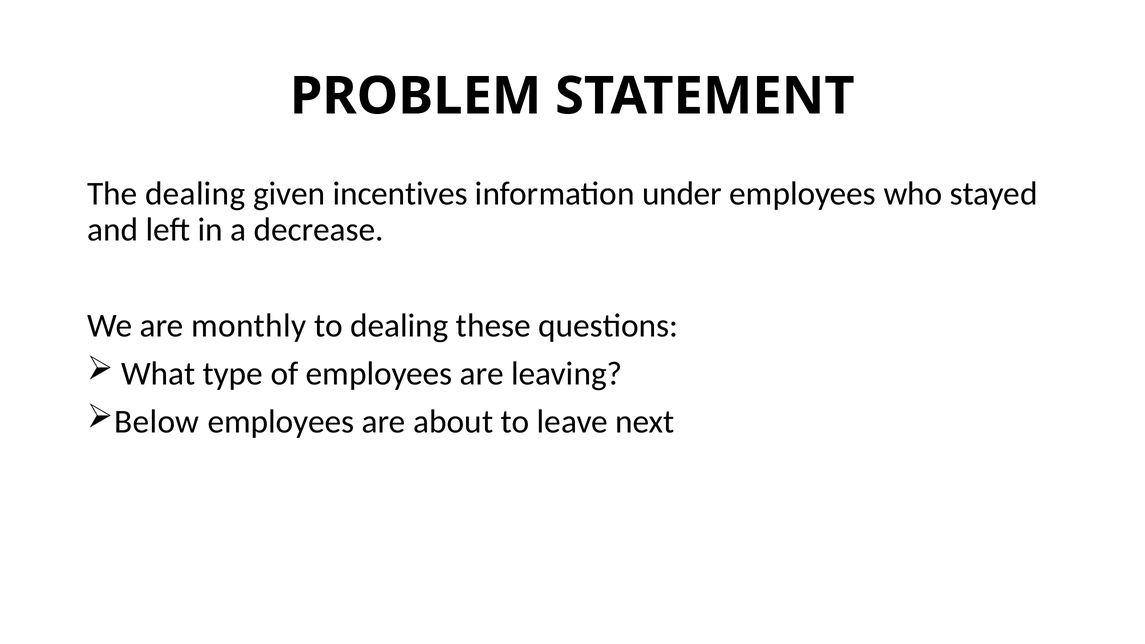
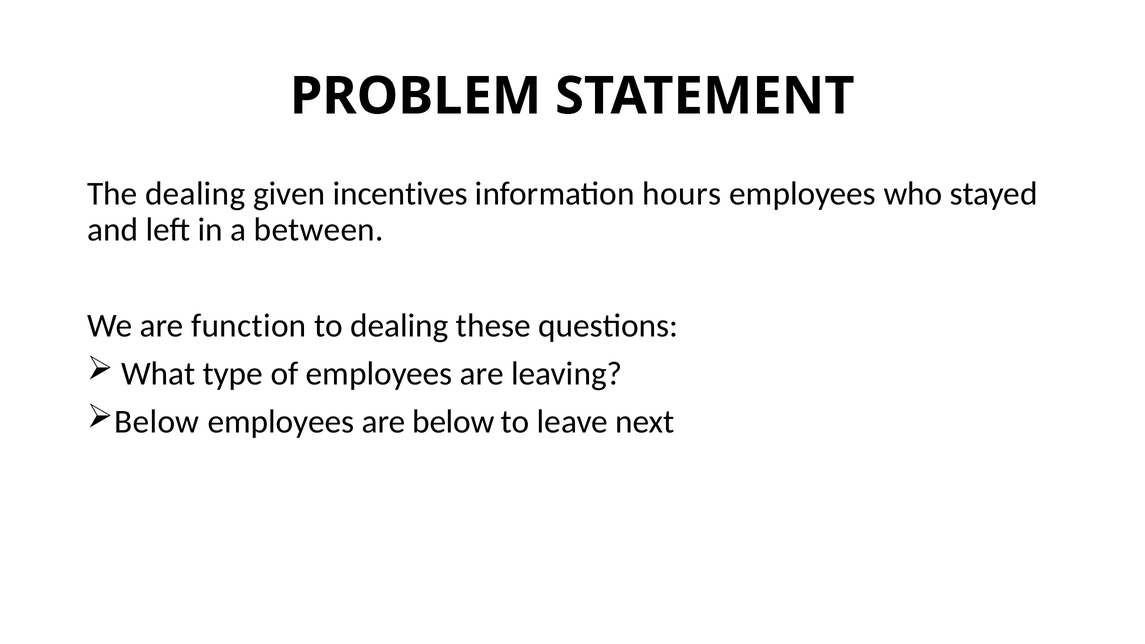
under: under -> hours
decrease: decrease -> between
monthly: monthly -> function
are about: about -> below
